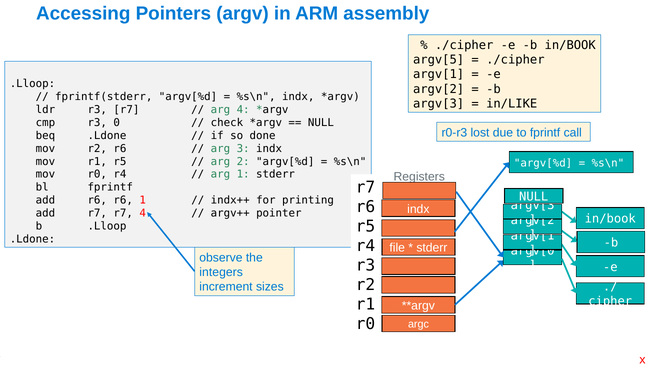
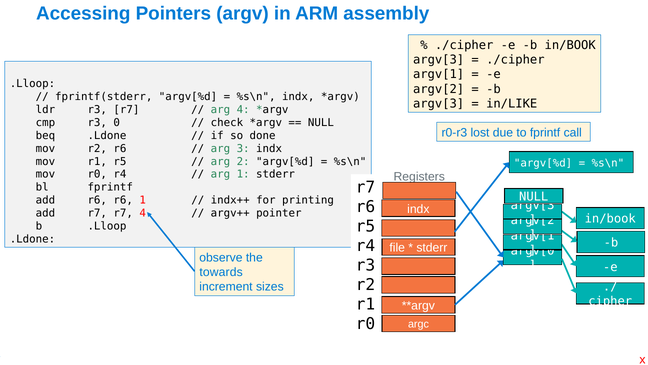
argv[5 at (439, 60): argv[5 -> argv[3
integers: integers -> towards
